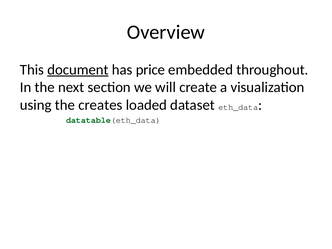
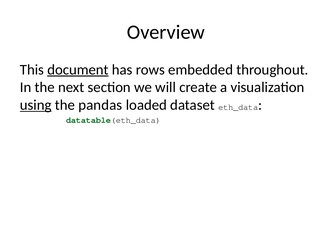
price: price -> rows
using underline: none -> present
creates: creates -> pandas
